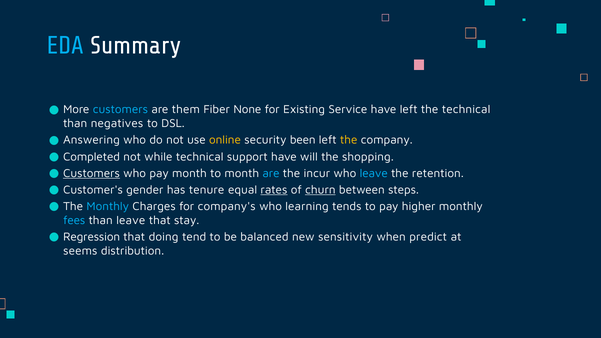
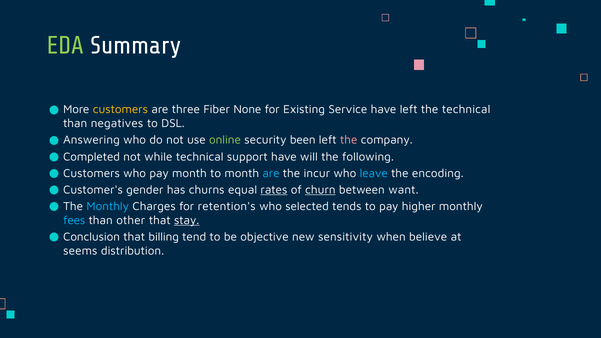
EDA colour: light blue -> light green
customers at (120, 110) colour: light blue -> yellow
them: them -> three
online colour: yellow -> light green
the at (349, 140) colour: yellow -> pink
shopping: shopping -> following
Customers at (92, 173) underline: present -> none
retention: retention -> encoding
tenure: tenure -> churns
steps: steps -> want
company's: company's -> retention's
learning: learning -> selected
than leave: leave -> other
stay underline: none -> present
Regression: Regression -> Conclusion
doing: doing -> billing
balanced: balanced -> objective
predict: predict -> believe
